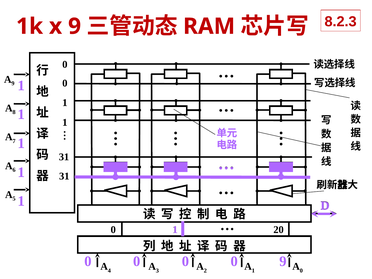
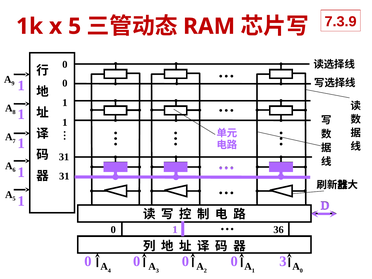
x 9: 9 -> 5
8.2.3: 8.2.3 -> 7.3.9
20: 20 -> 36
0 9: 9 -> 3
